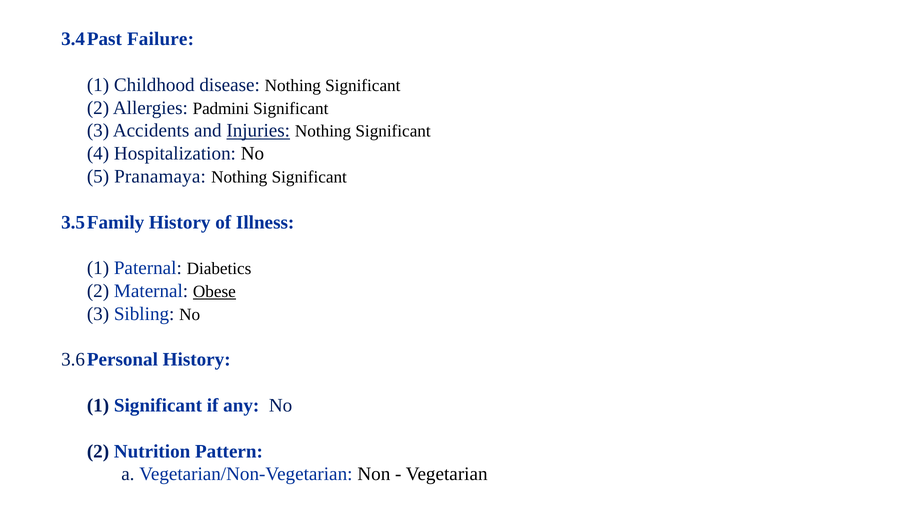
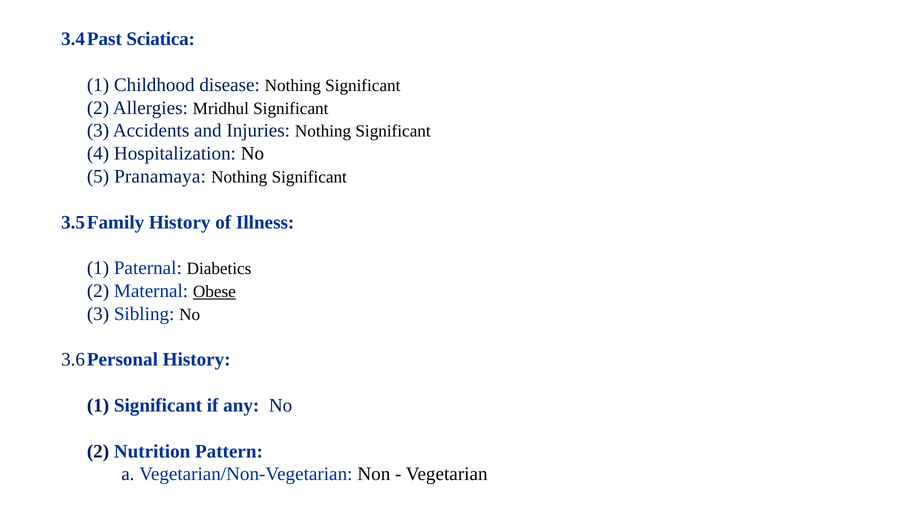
Failure: Failure -> Sciatica
Padmini: Padmini -> Mridhul
Injuries underline: present -> none
